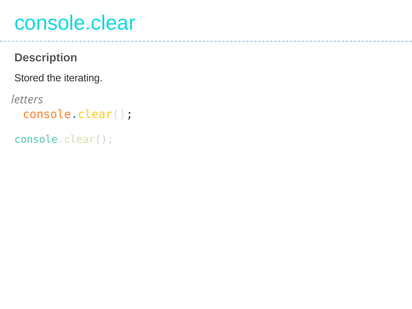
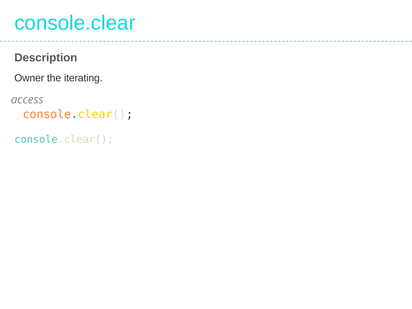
Stored: Stored -> Owner
letters: letters -> access
